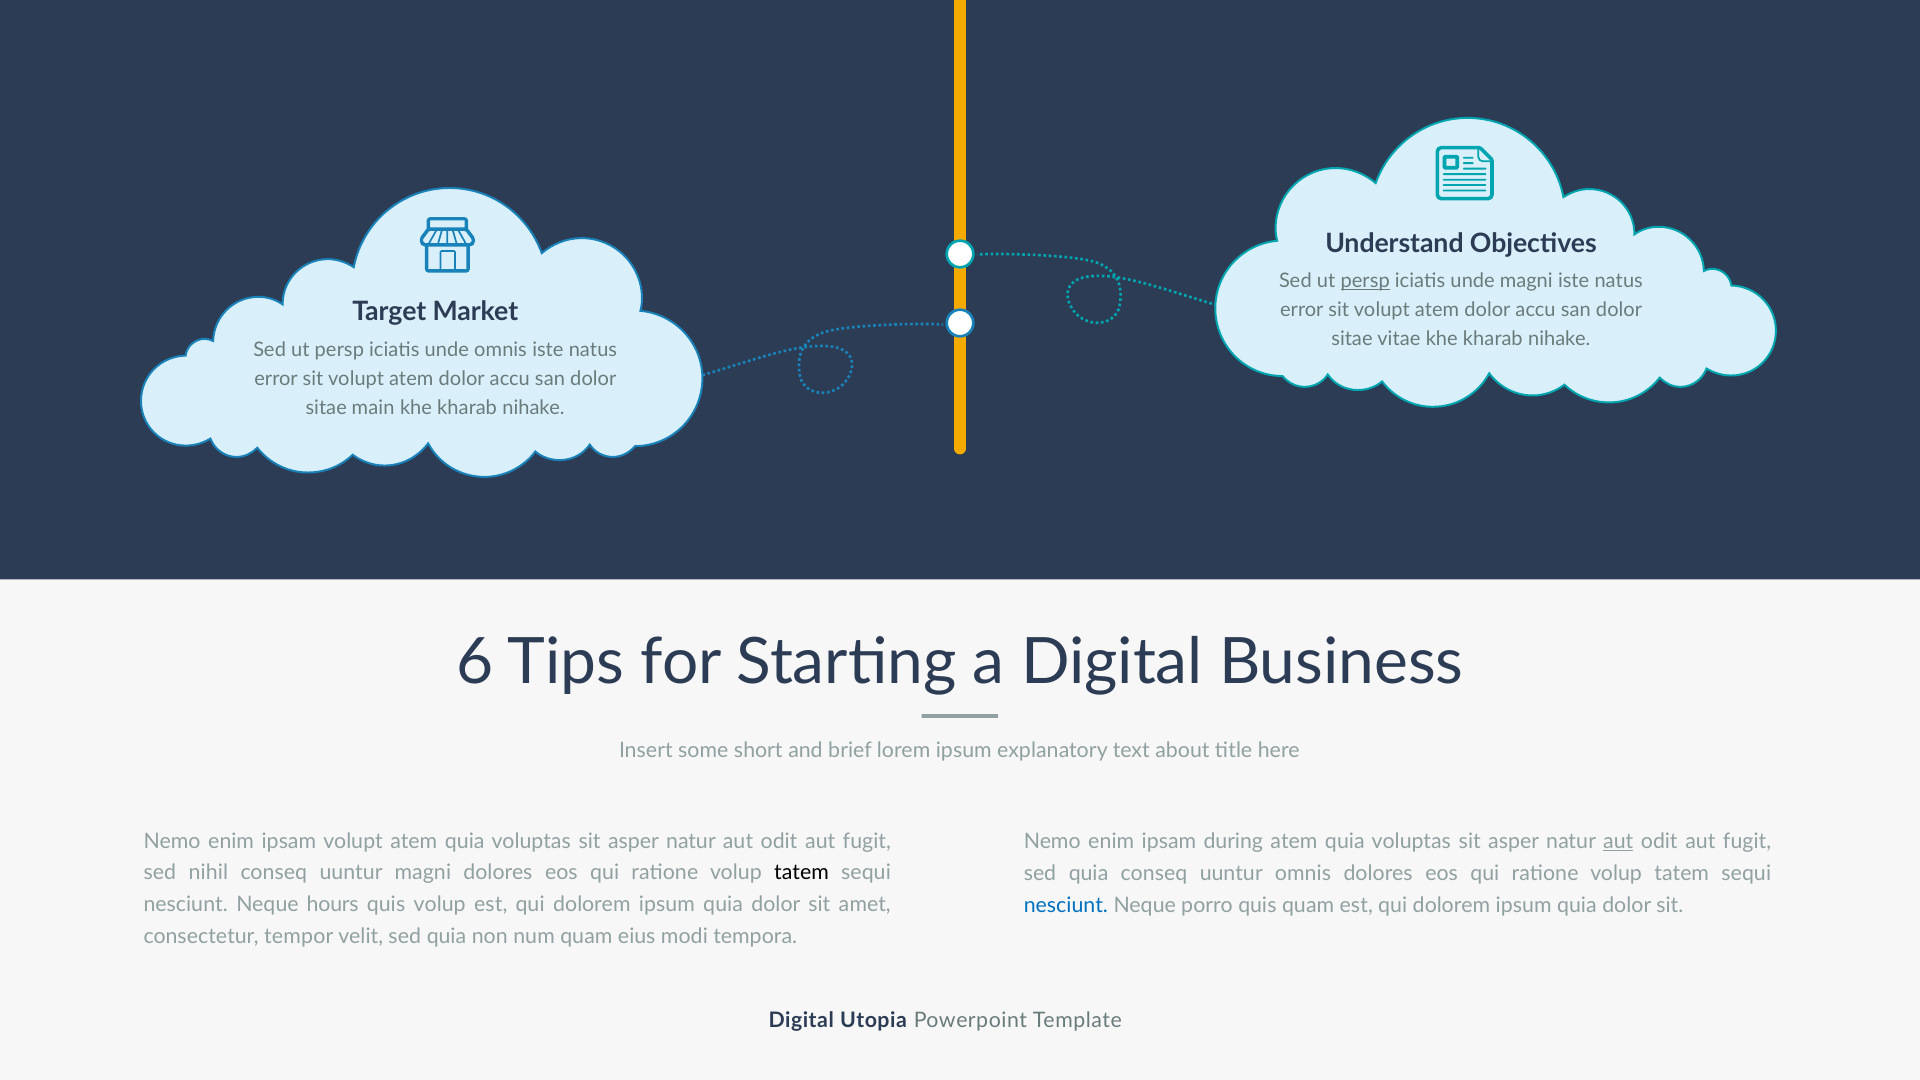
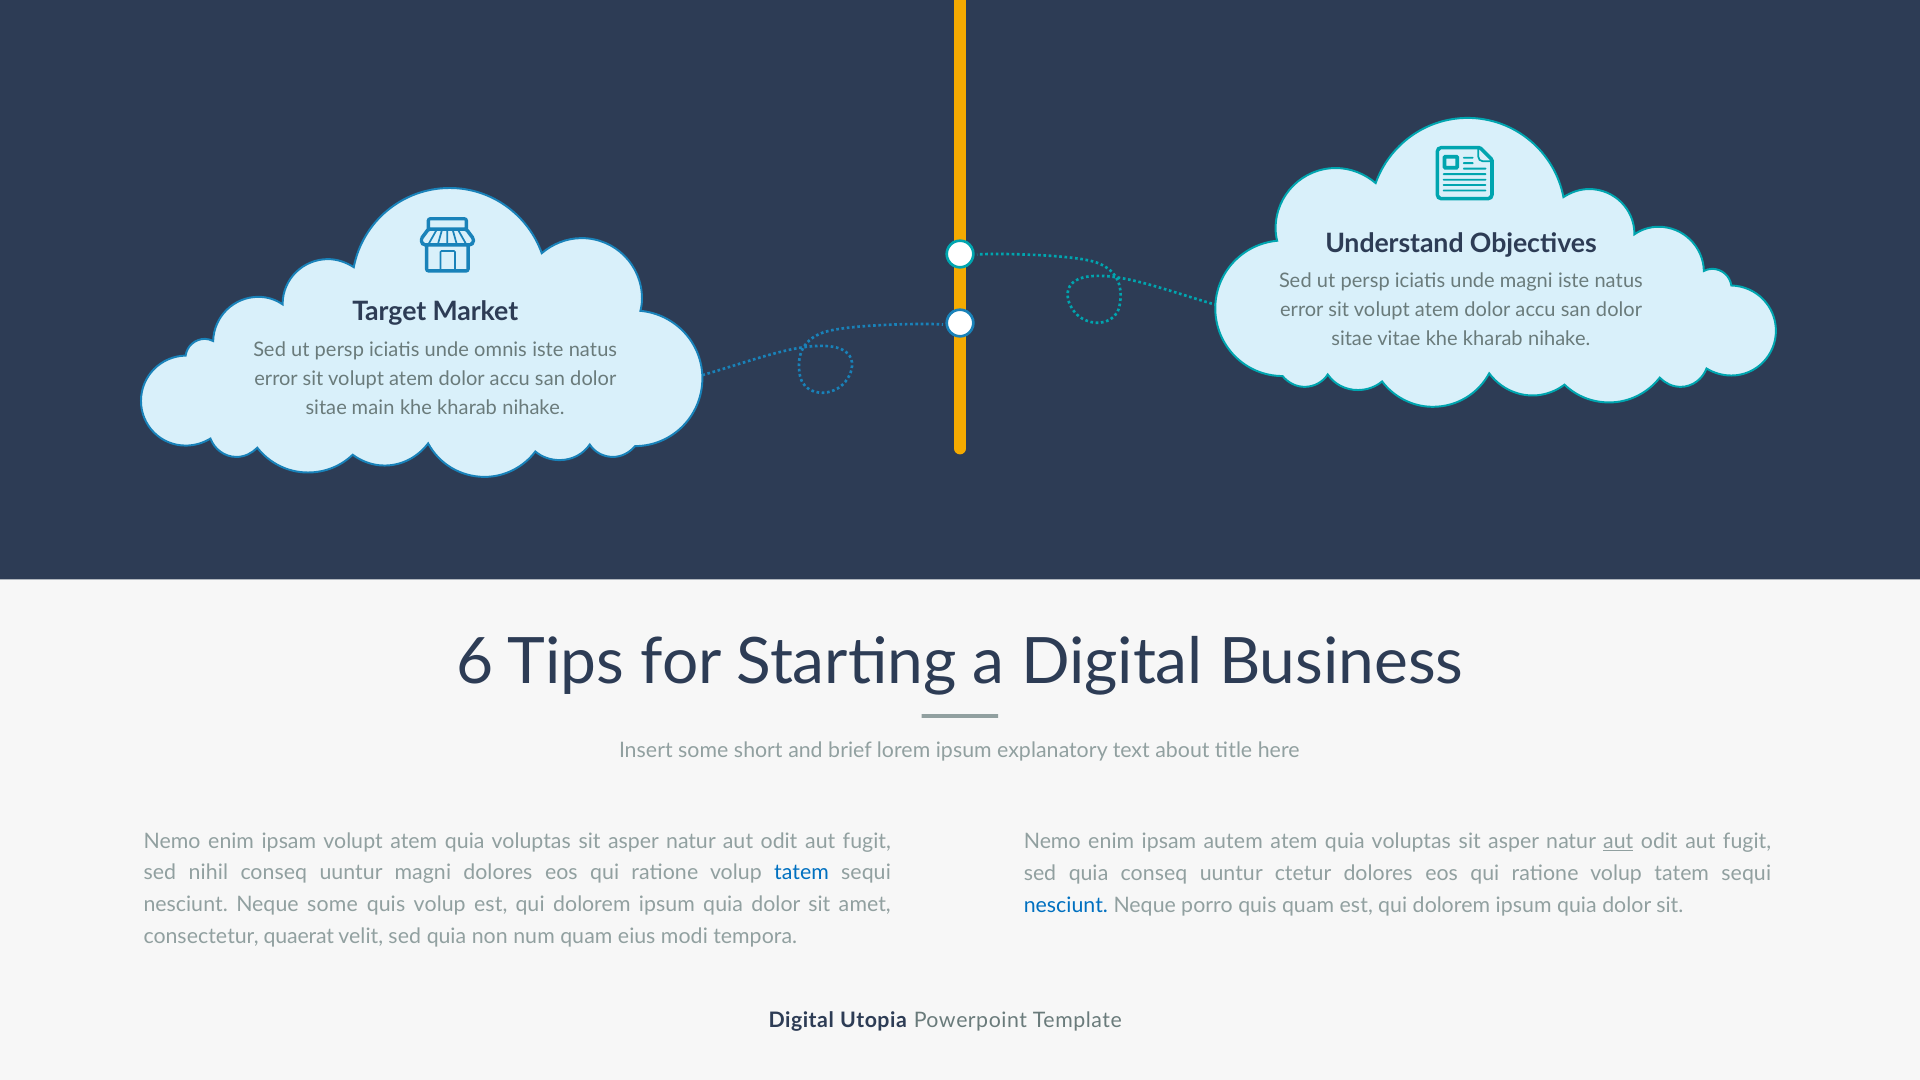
persp at (1365, 281) underline: present -> none
during: during -> autem
tatem at (802, 873) colour: black -> blue
uuntur omnis: omnis -> ctetur
Neque hours: hours -> some
tempor: tempor -> quaerat
